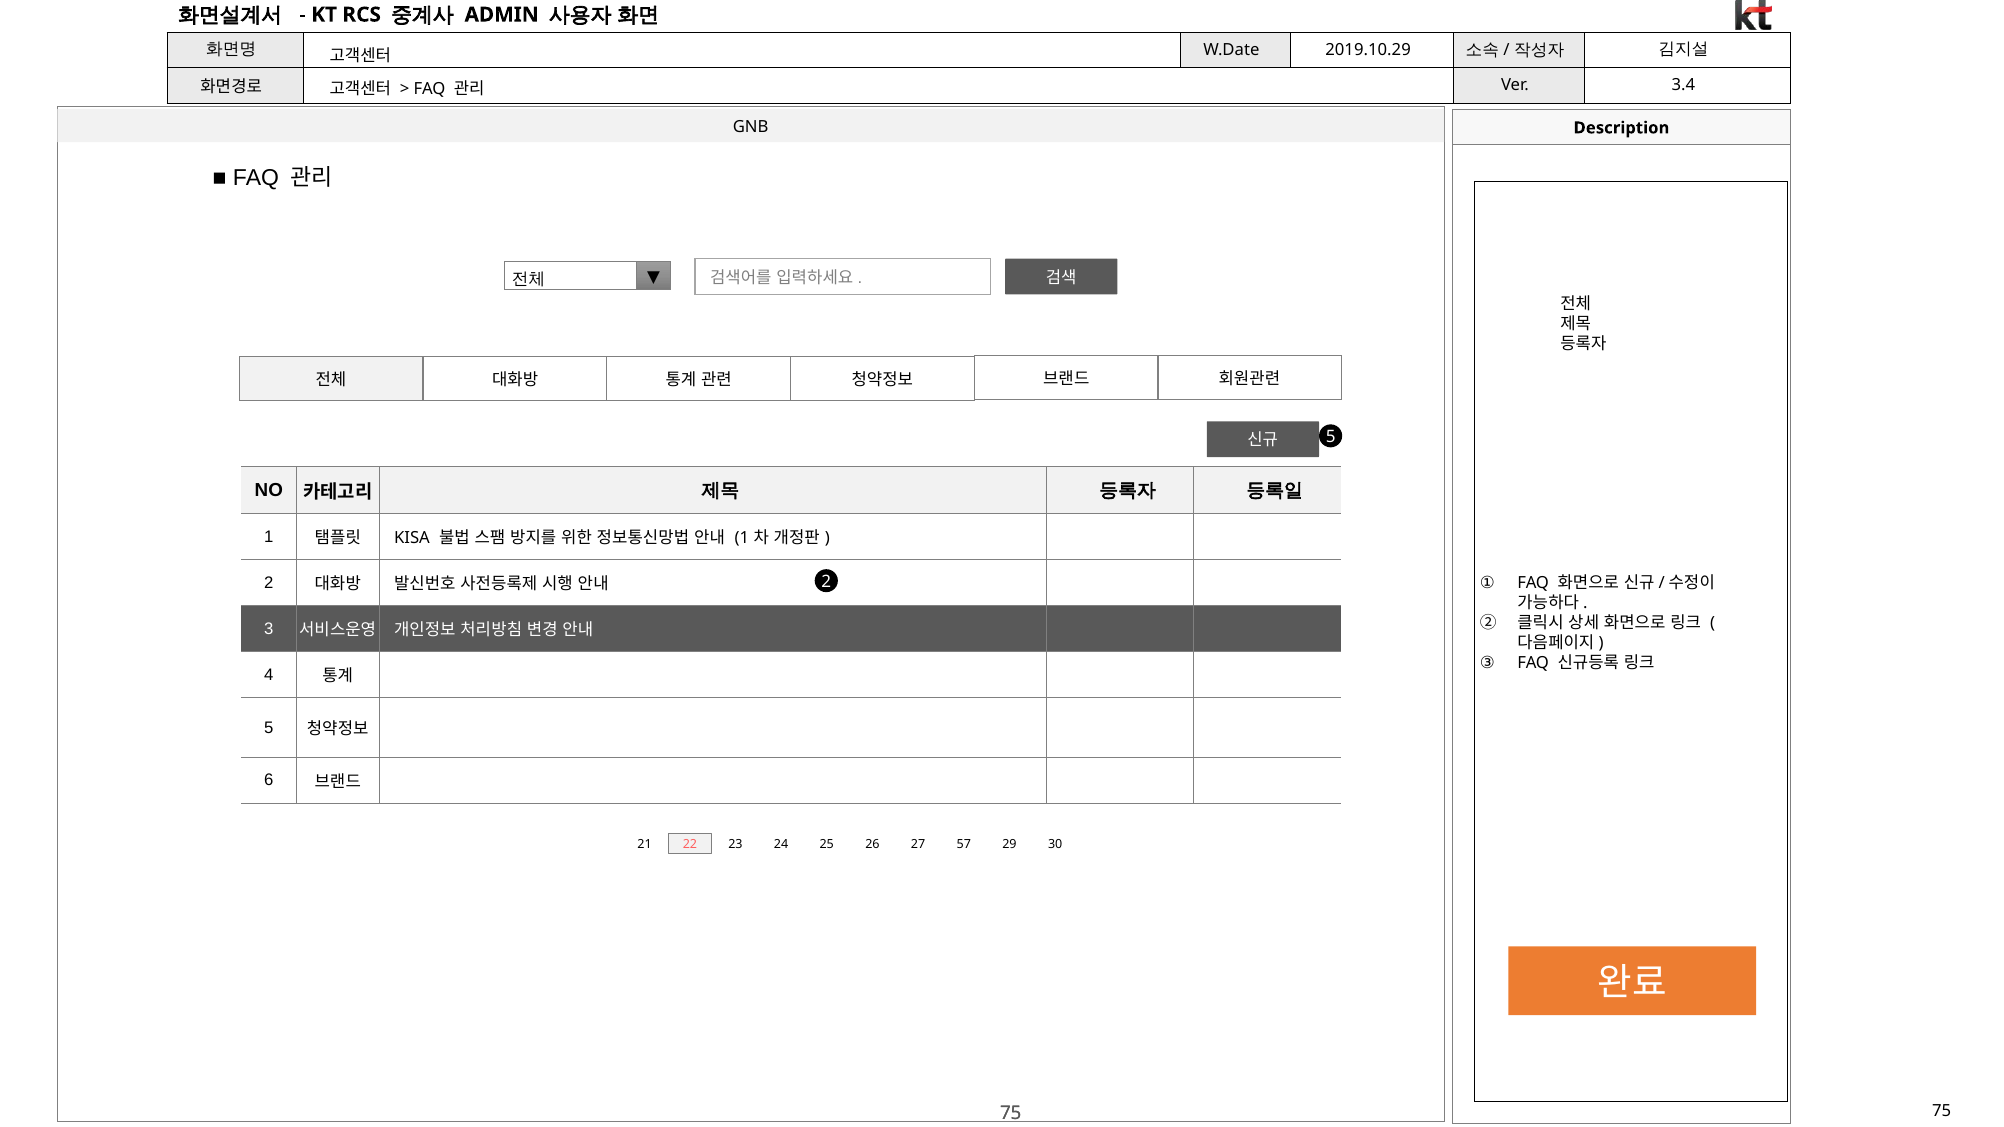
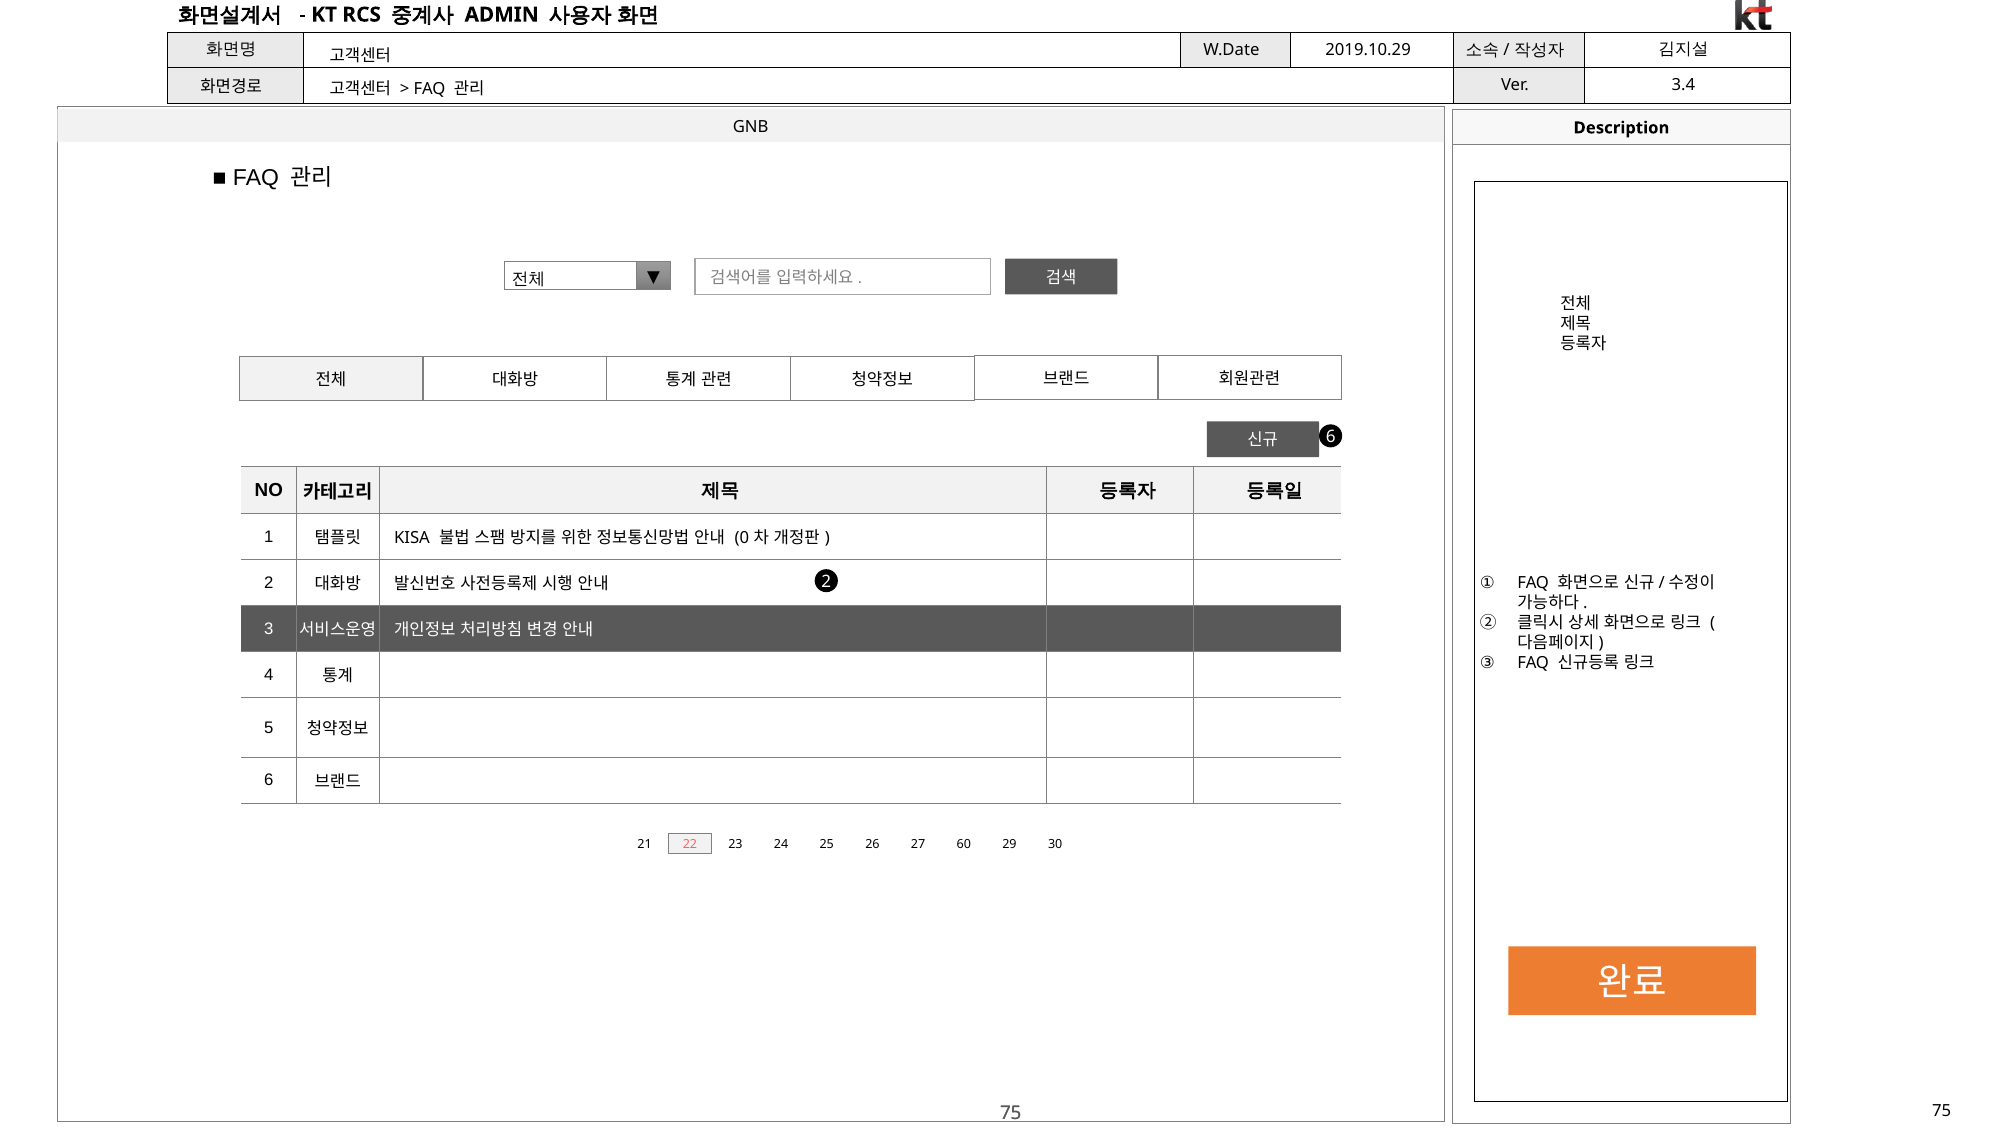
5 at (1331, 437): 5 -> 6
1 at (742, 538): 1 -> 0
57: 57 -> 60
